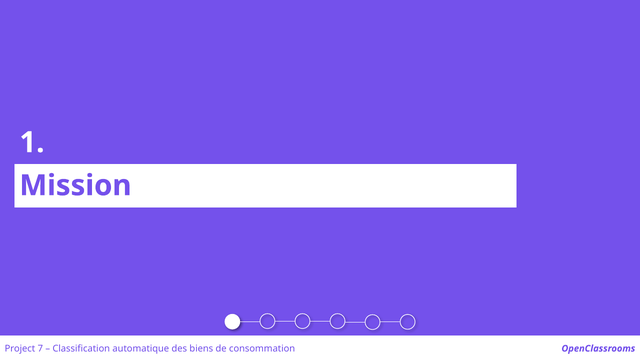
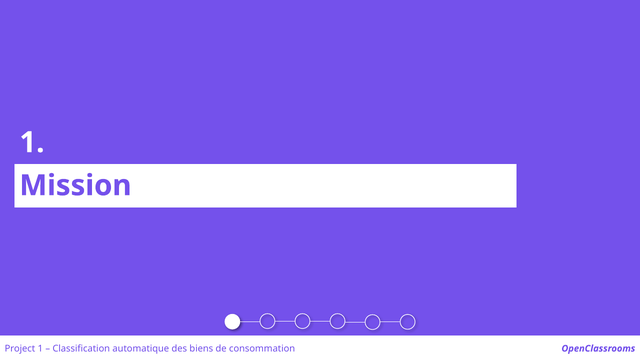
Project 7: 7 -> 1
